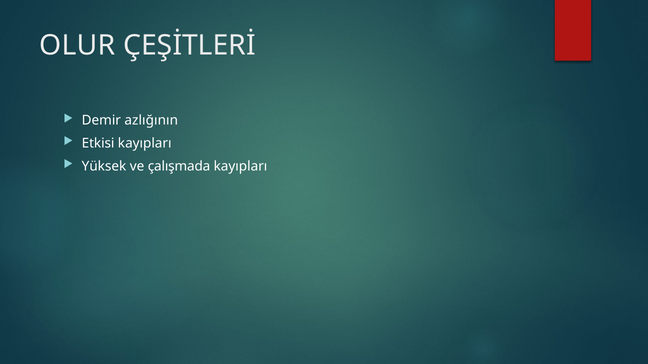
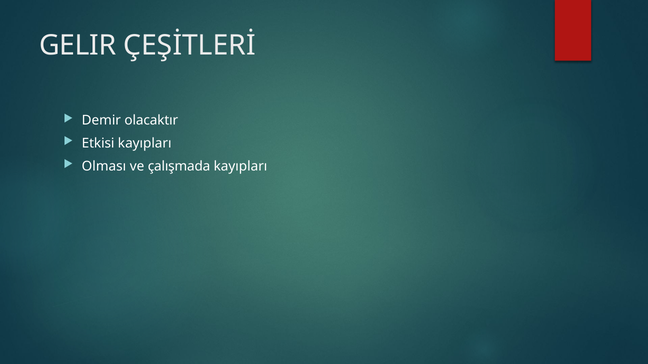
OLUR: OLUR -> GELIR
azlığının: azlığının -> olacaktır
Yüksek: Yüksek -> Olması
